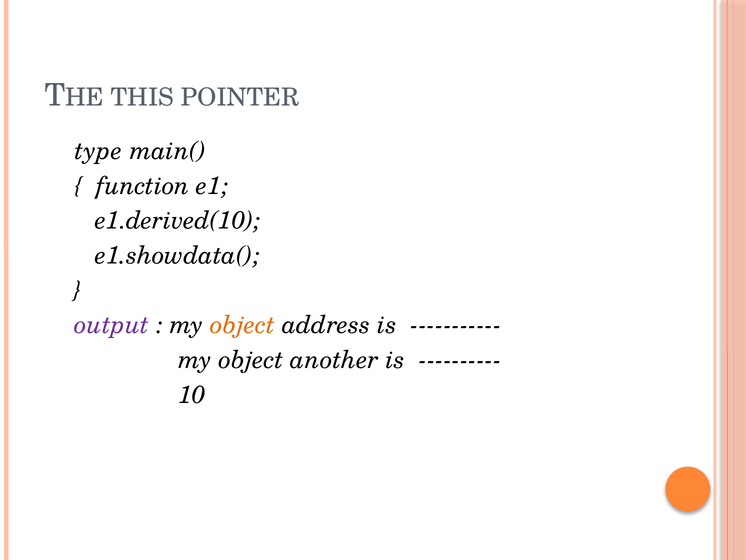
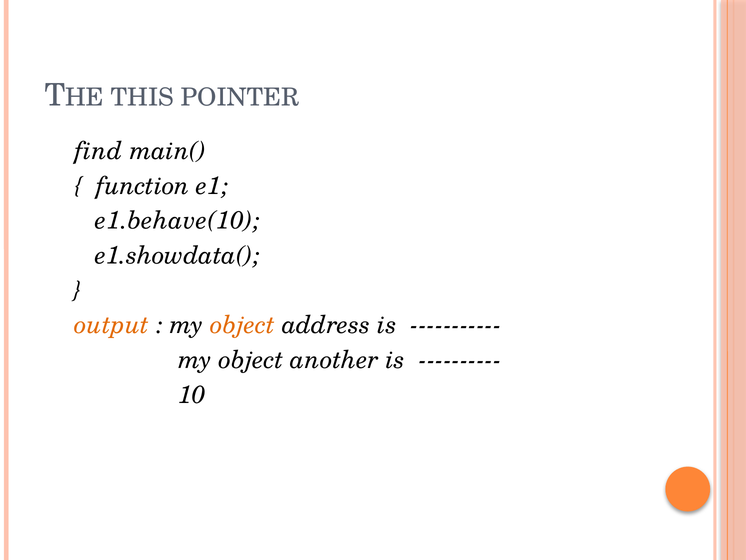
type: type -> find
e1.derived(10: e1.derived(10 -> e1.behave(10
output colour: purple -> orange
